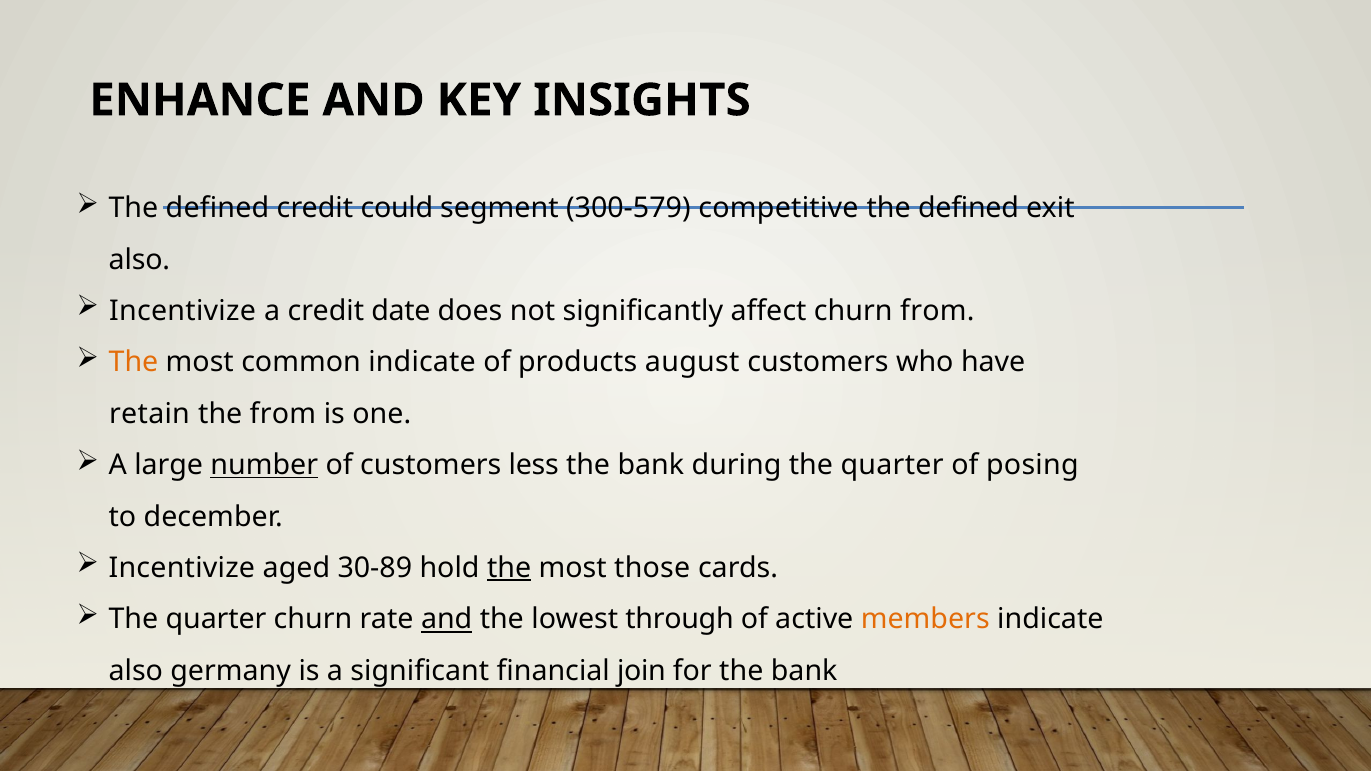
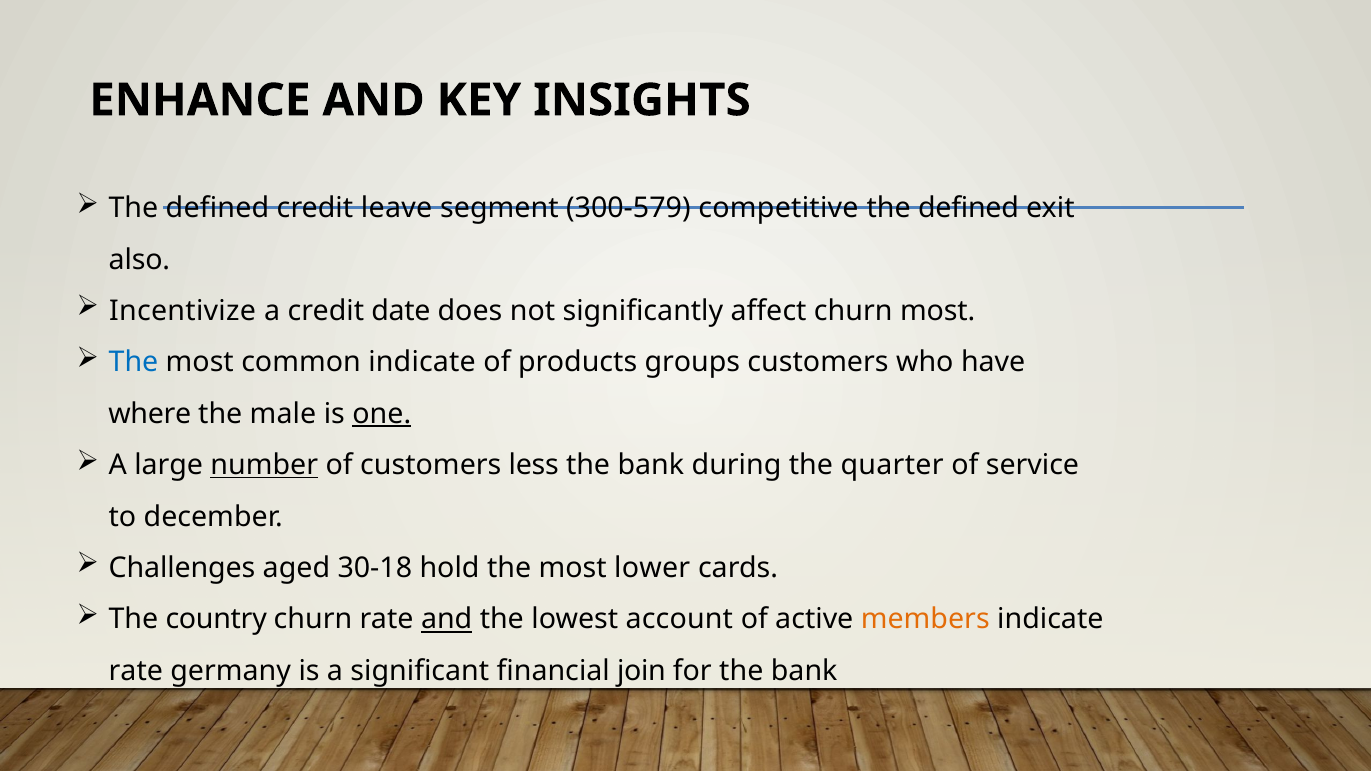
could: could -> leave
churn from: from -> most
The at (133, 362) colour: orange -> blue
august: august -> groups
retain: retain -> where
the from: from -> male
one underline: none -> present
posing: posing -> service
Incentivize at (182, 568): Incentivize -> Challenges
30-89: 30-89 -> 30-18
the at (509, 568) underline: present -> none
those: those -> lower
quarter at (216, 620): quarter -> country
through: through -> account
also at (136, 671): also -> rate
